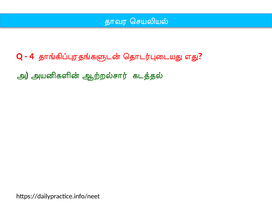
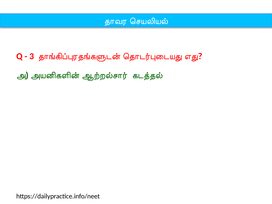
4: 4 -> 3
